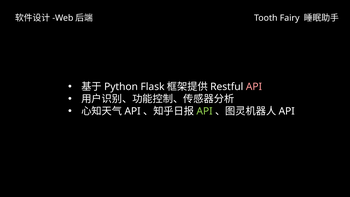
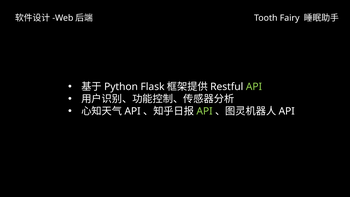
API at (254, 87) colour: pink -> light green
